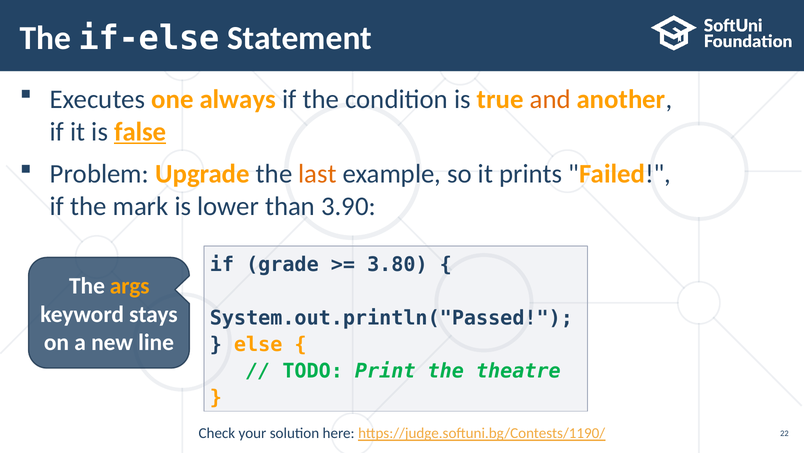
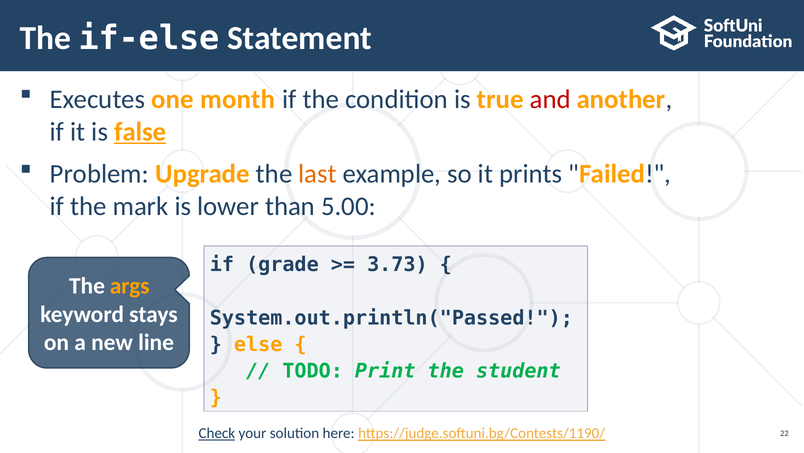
always: always -> month
and colour: orange -> red
3.90: 3.90 -> 5.00
3.80: 3.80 -> 3.73
theatre: theatre -> student
Check underline: none -> present
